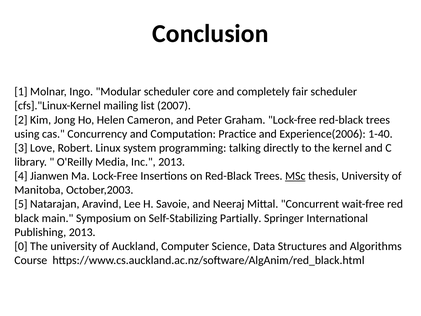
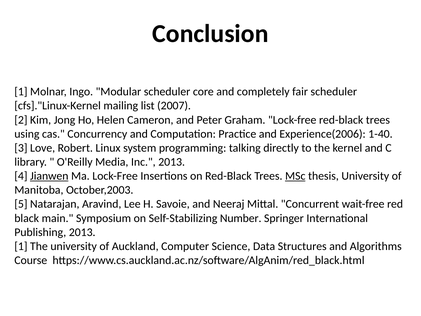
Jianwen underline: none -> present
Partially: Partially -> Number
0 at (21, 246): 0 -> 1
